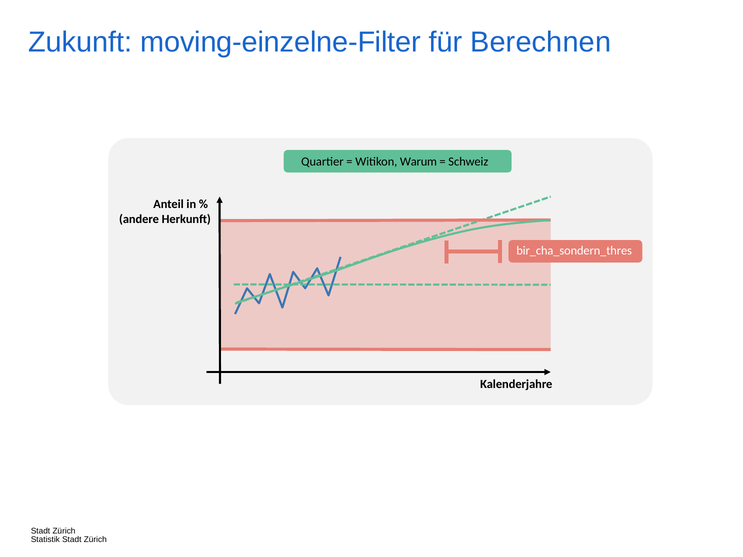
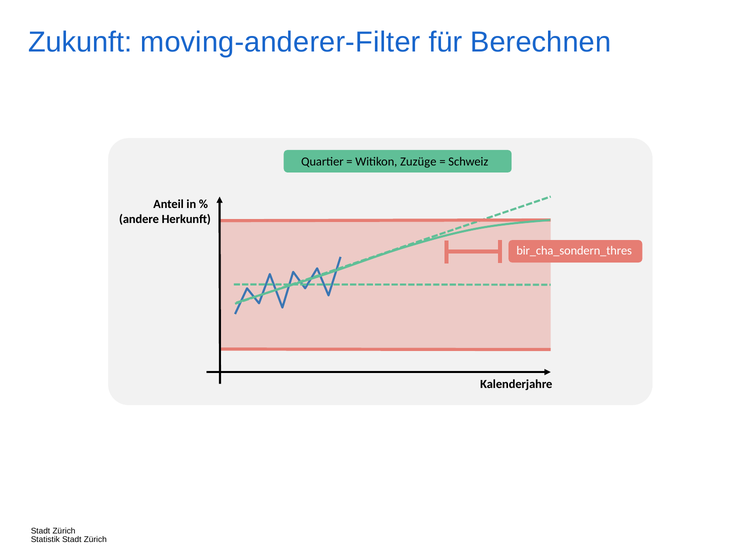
moving-einzelne-Filter: moving-einzelne-Filter -> moving-anderer-Filter
Warum: Warum -> Zuzüge
